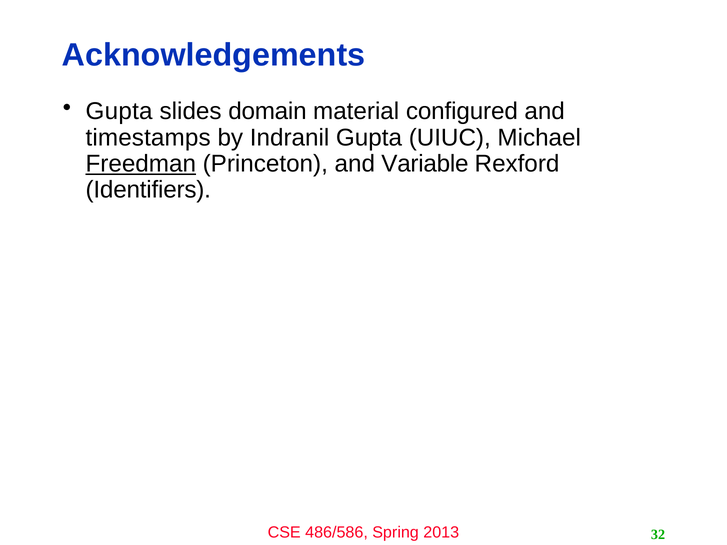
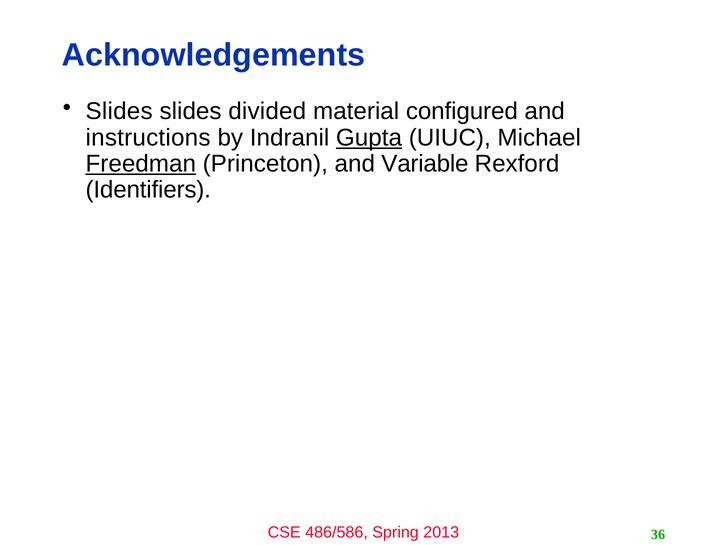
Gupta at (119, 112): Gupta -> Slides
domain: domain -> divided
timestamps: timestamps -> instructions
Gupta at (369, 138) underline: none -> present
32: 32 -> 36
